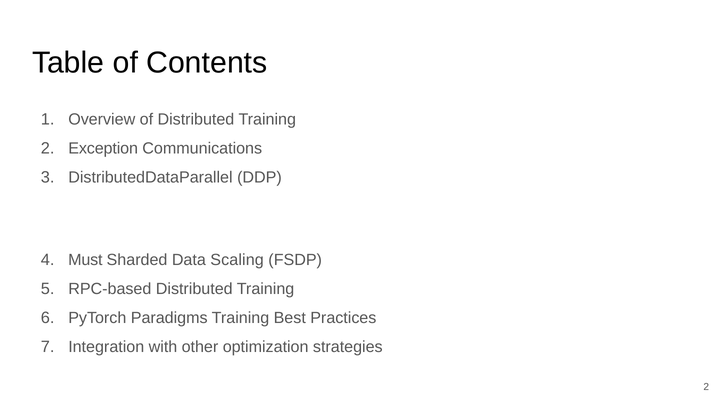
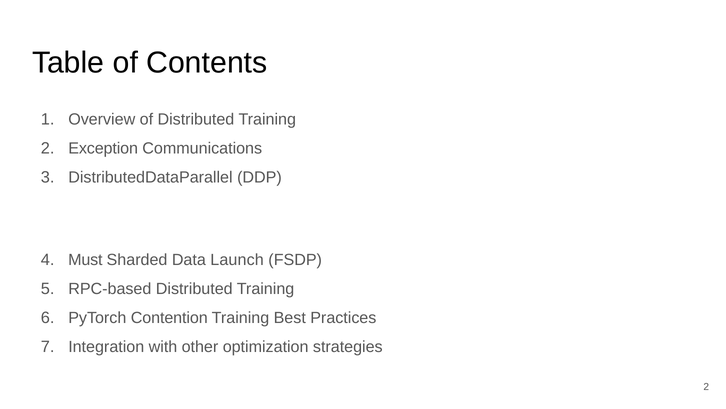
Scaling: Scaling -> Launch
Paradigms: Paradigms -> Contention
